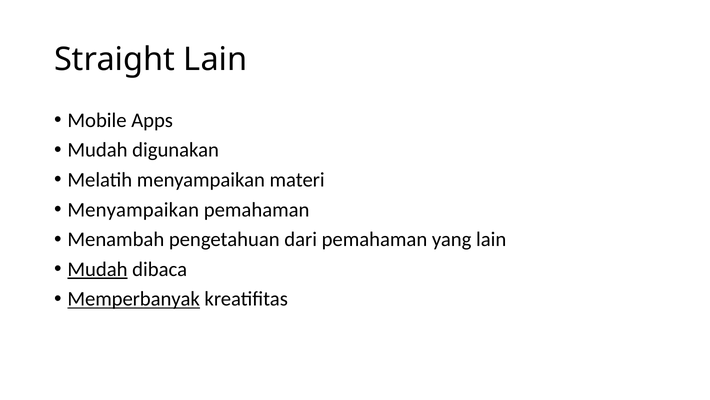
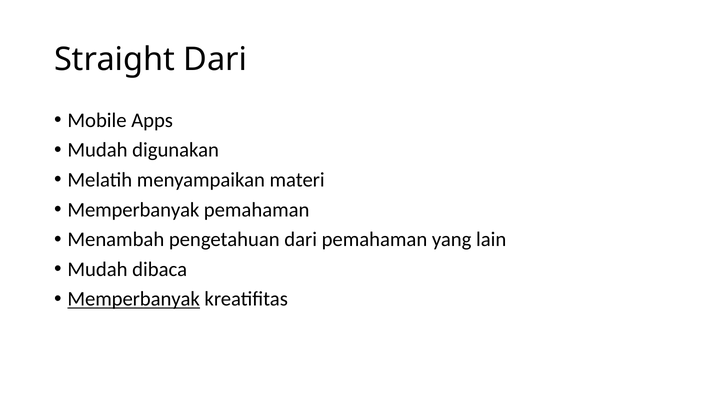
Straight Lain: Lain -> Dari
Menyampaikan at (133, 209): Menyampaikan -> Memperbanyak
Mudah at (98, 269) underline: present -> none
